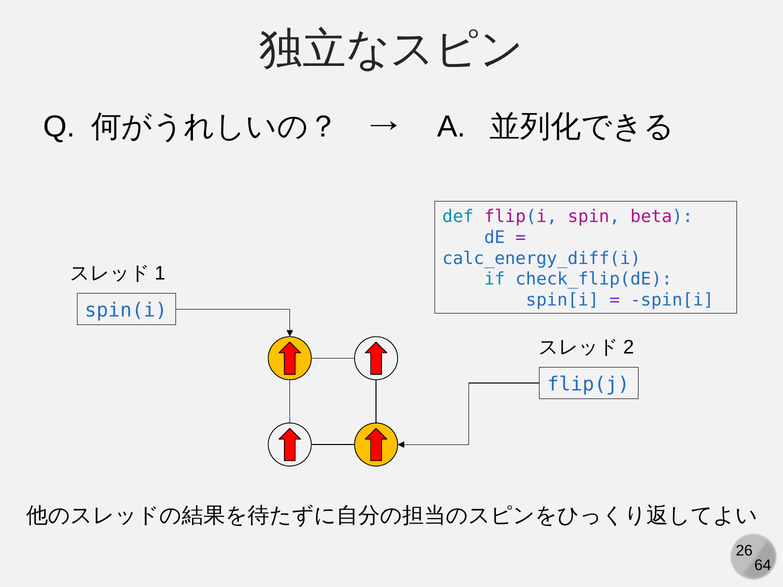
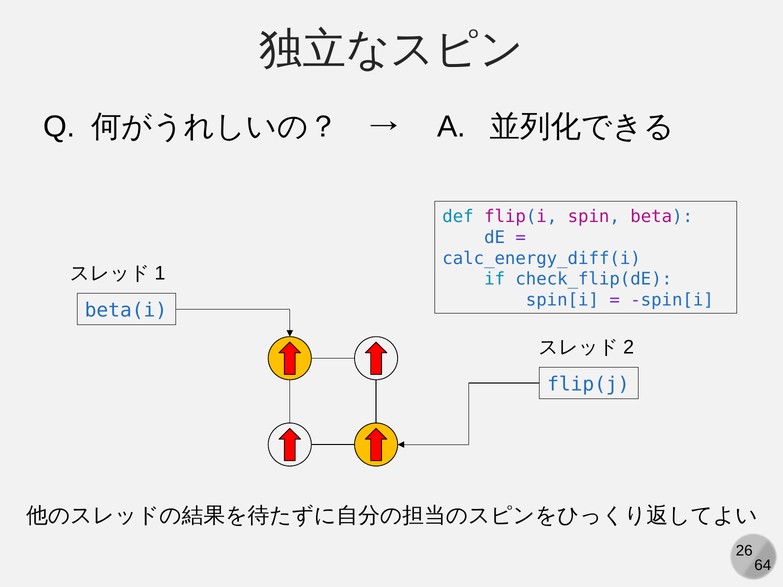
spin(i: spin(i -> beta(i
